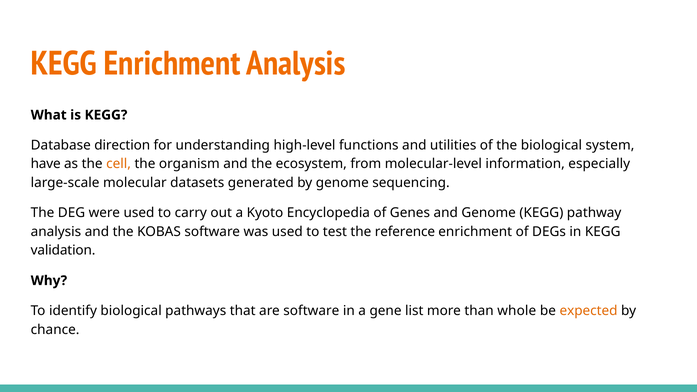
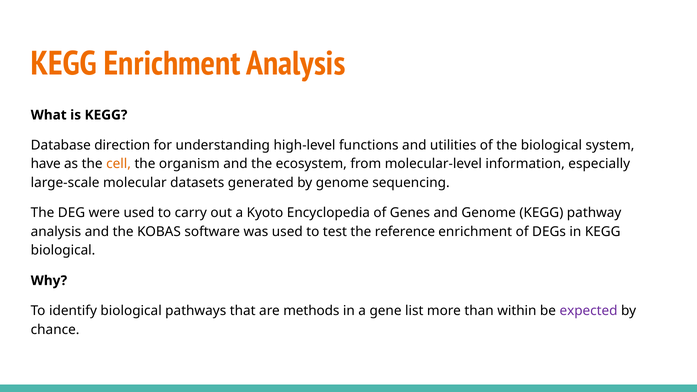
validation at (63, 250): validation -> biological
are software: software -> methods
whole: whole -> within
expected colour: orange -> purple
